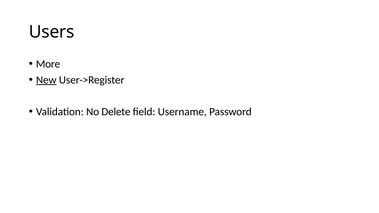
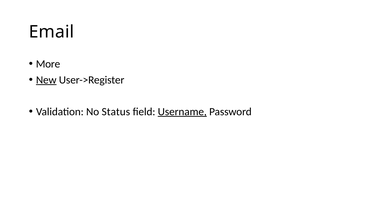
Users: Users -> Email
Delete: Delete -> Status
Username underline: none -> present
